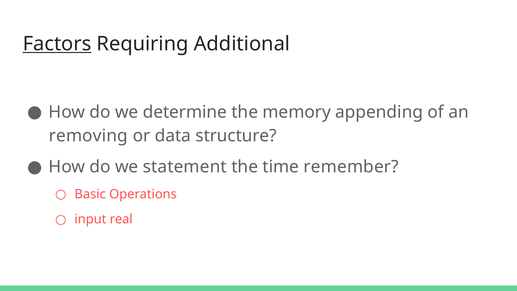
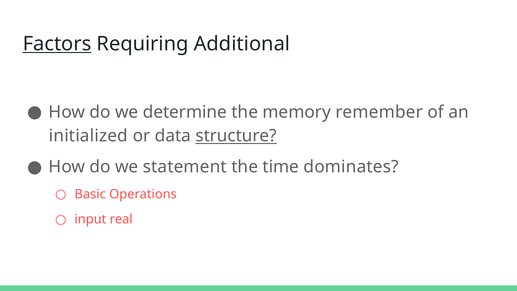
appending: appending -> remember
removing: removing -> initialized
structure underline: none -> present
remember: remember -> dominates
